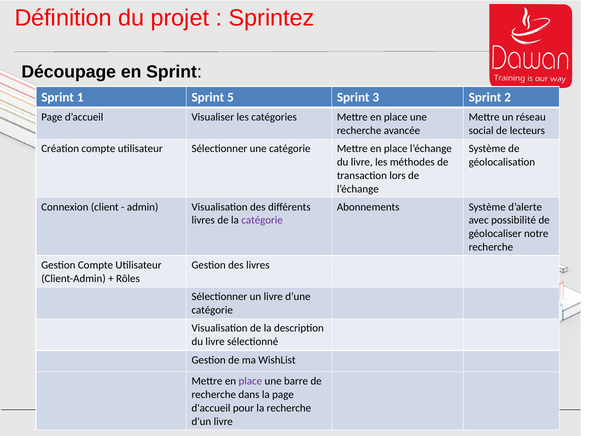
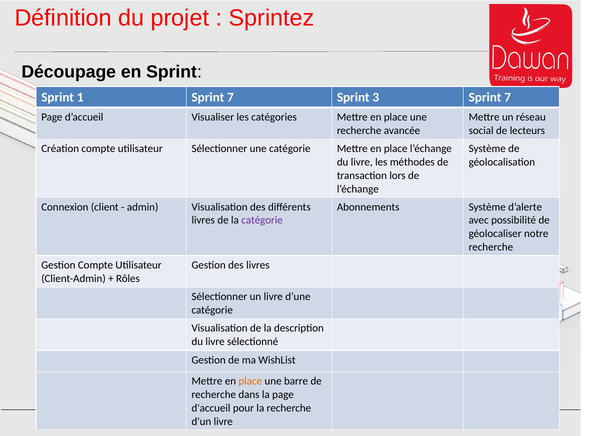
1 Sprint 5: 5 -> 7
3 Sprint 2: 2 -> 7
place at (250, 380) colour: purple -> orange
